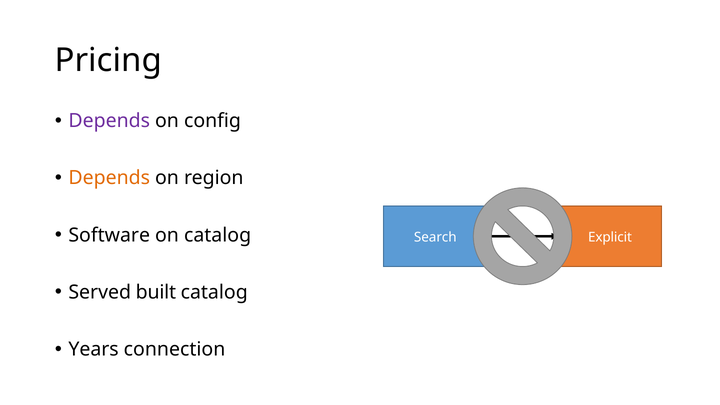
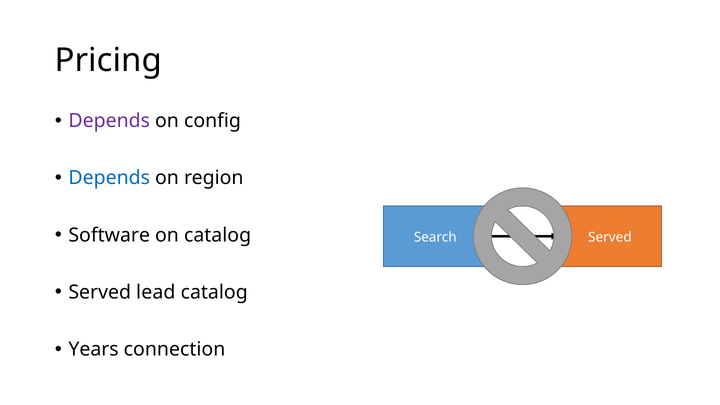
Depends at (109, 178) colour: orange -> blue
Search Explicit: Explicit -> Served
built: built -> lead
